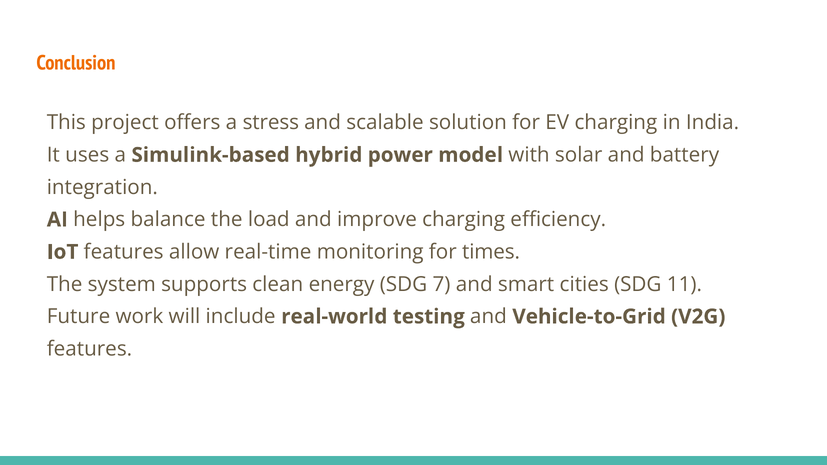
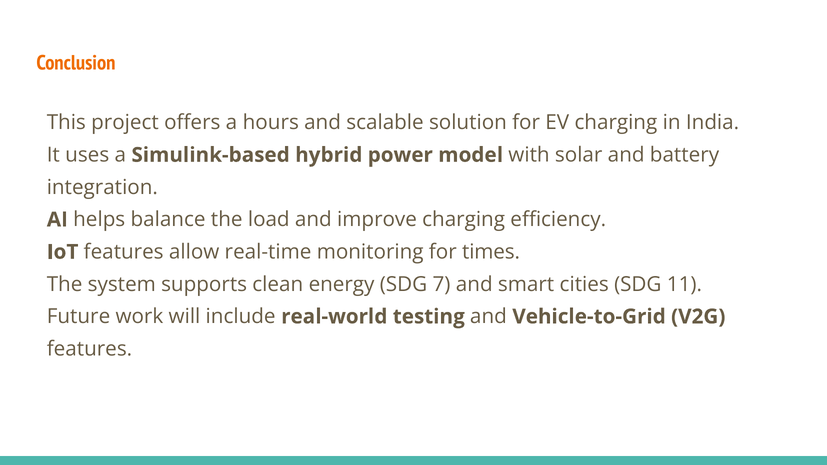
stress: stress -> hours
